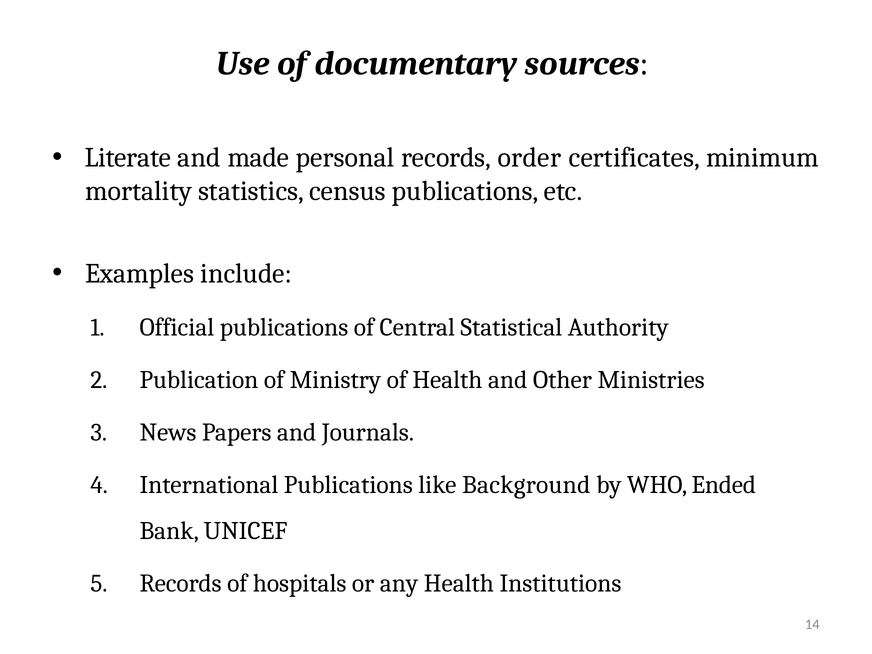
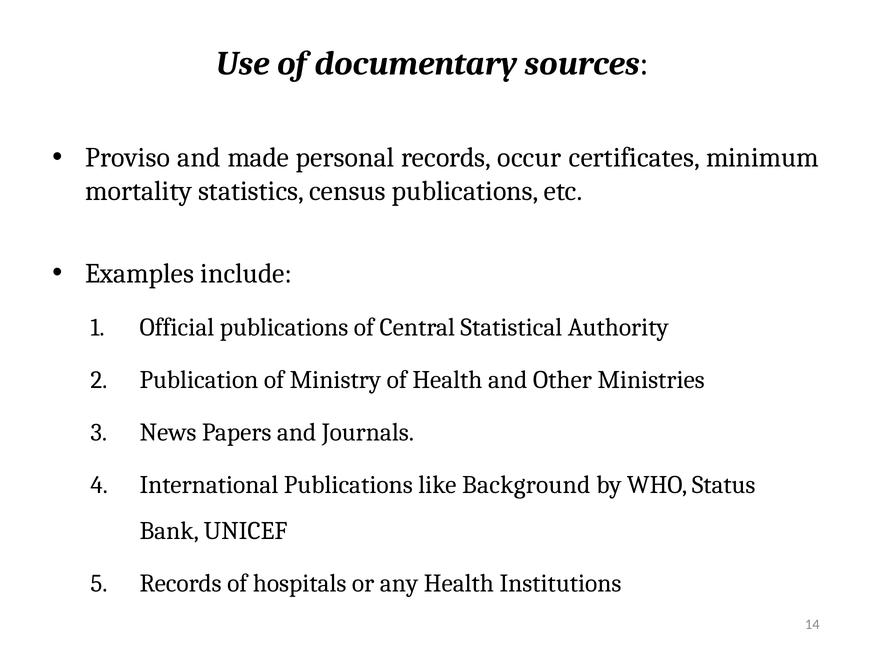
Literate: Literate -> Proviso
order: order -> occur
Ended: Ended -> Status
